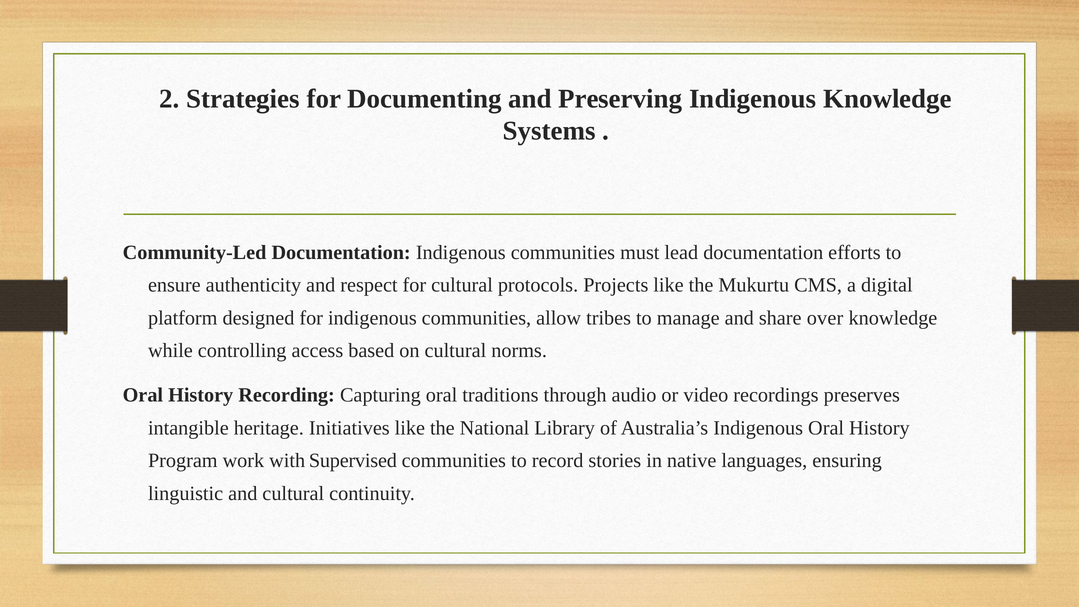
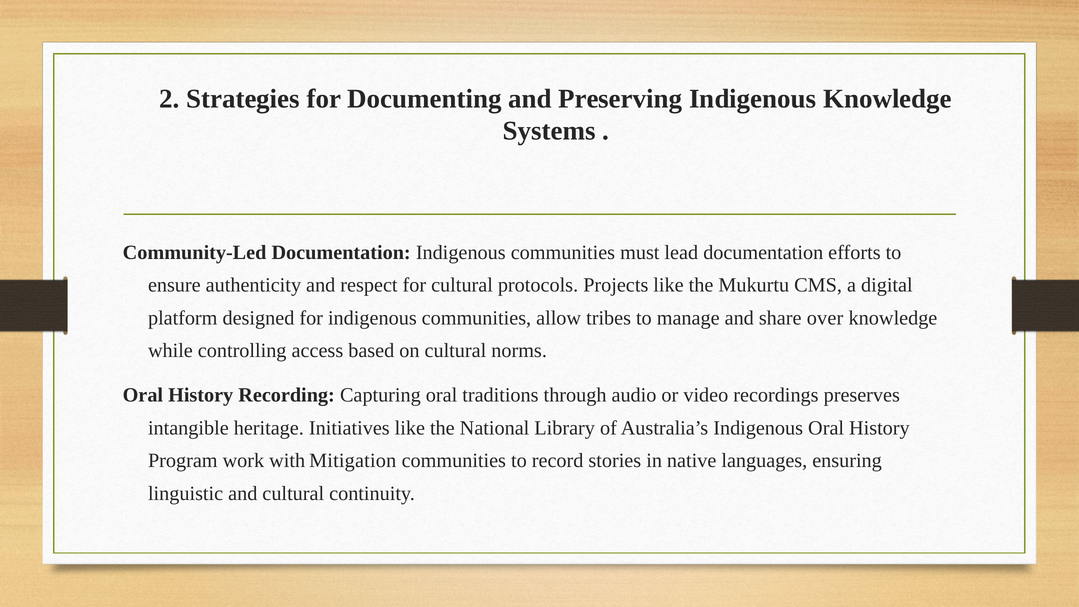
Supervised: Supervised -> Mitigation
